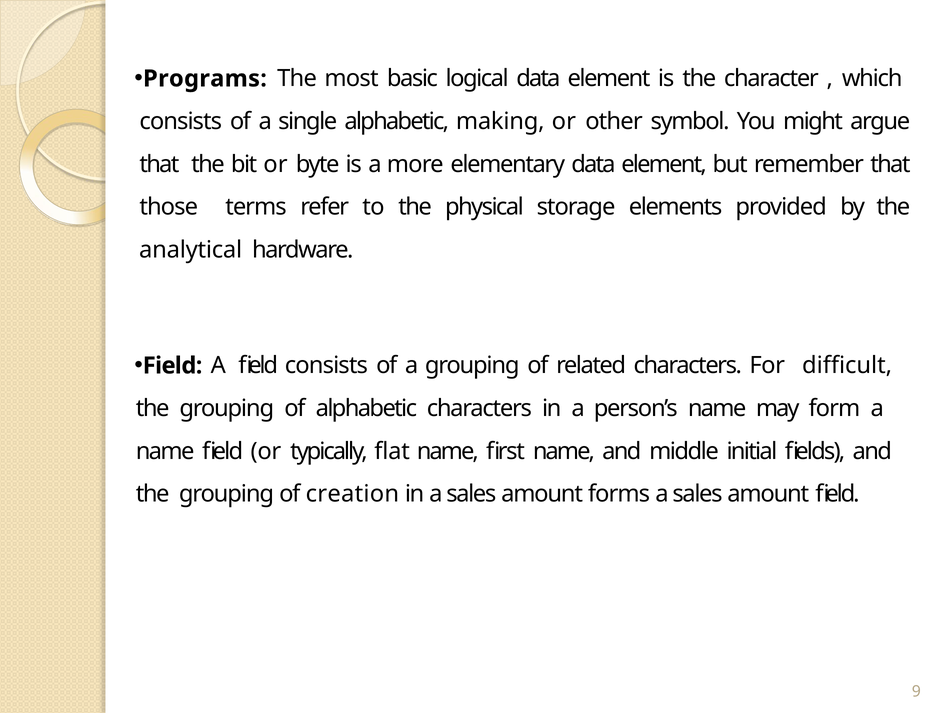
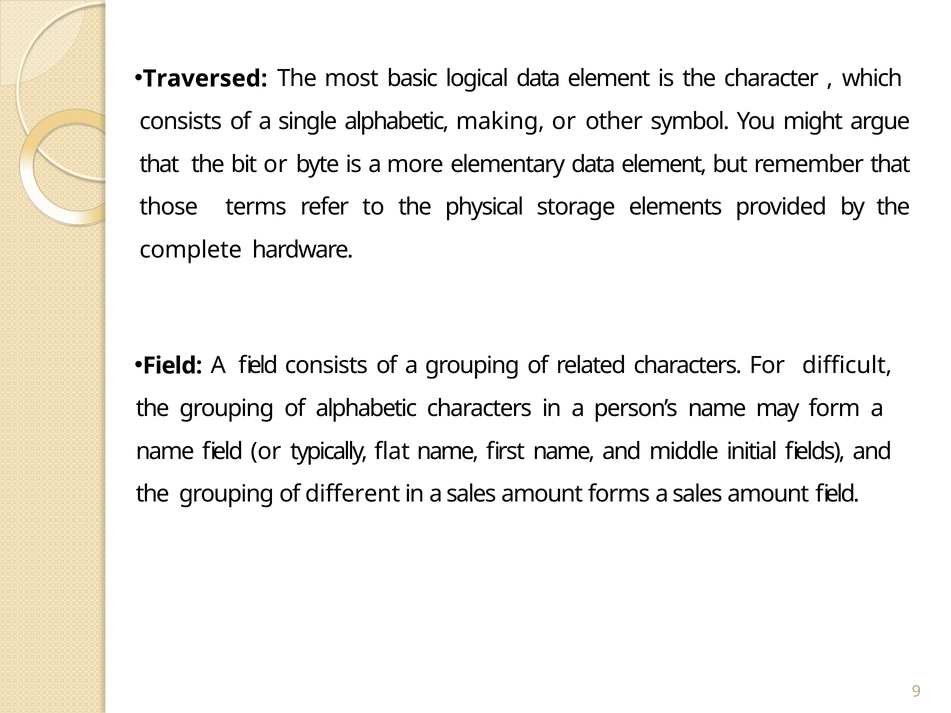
Programs: Programs -> Traversed
analytical: analytical -> complete
creation: creation -> different
